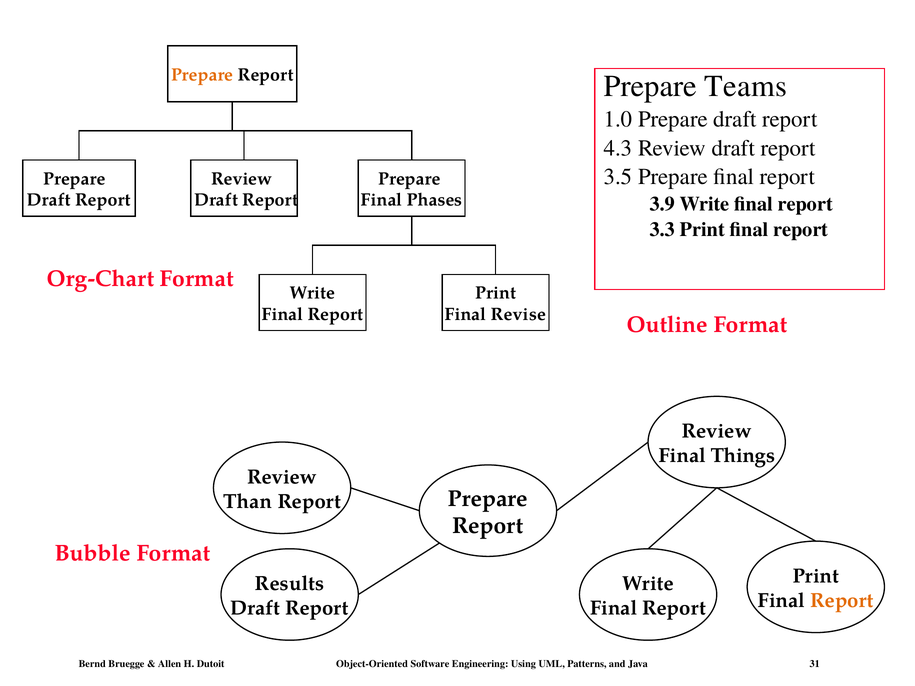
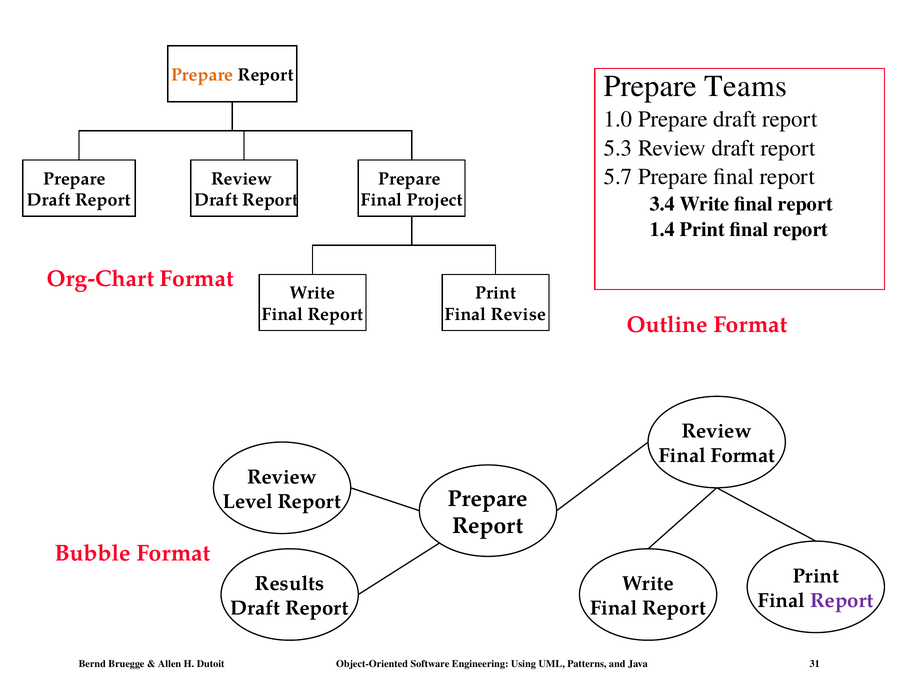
4.3: 4.3 -> 5.3
3.5: 3.5 -> 5.7
Phases: Phases -> Project
3.9: 3.9 -> 3.4
3.3: 3.3 -> 1.4
Final Things: Things -> Format
Than: Than -> Level
Report at (842, 601) colour: orange -> purple
